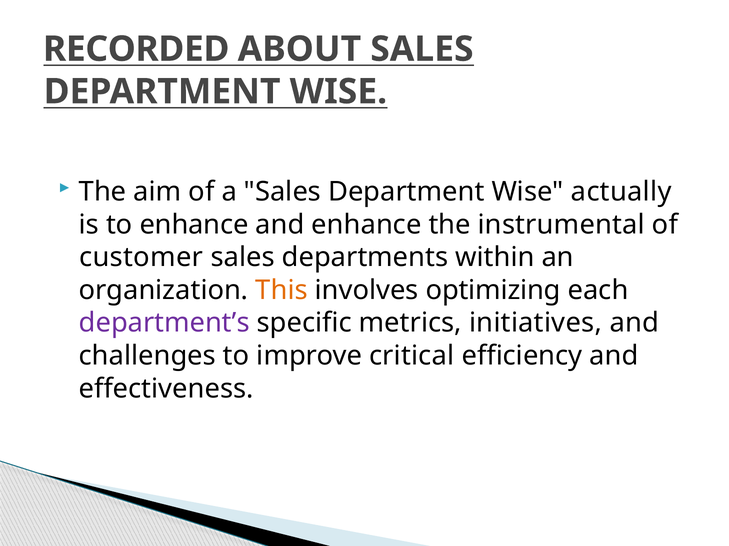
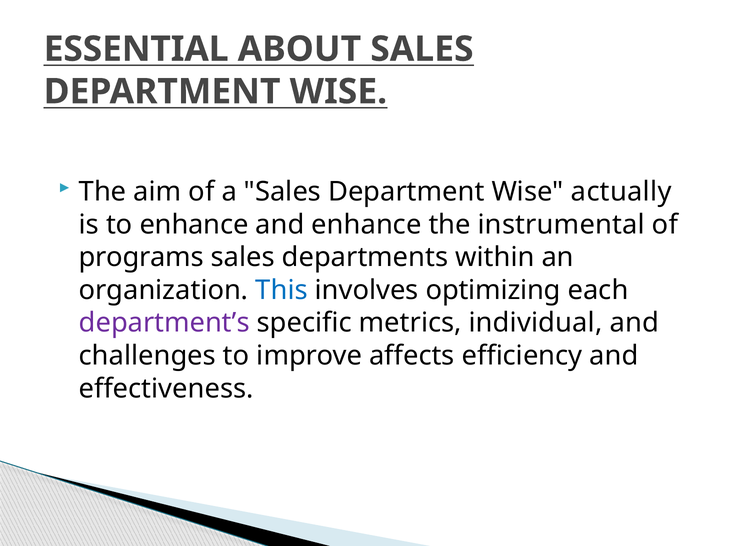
RECORDED: RECORDED -> ESSENTIAL
customer: customer -> programs
This colour: orange -> blue
initiatives: initiatives -> individual
critical: critical -> affects
